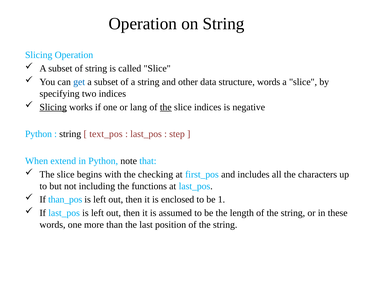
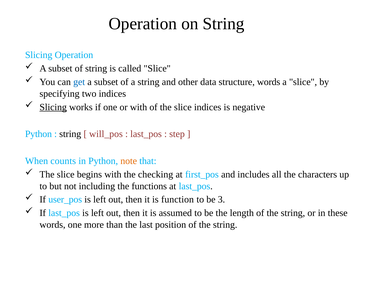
or lang: lang -> with
the at (166, 107) underline: present -> none
text_pos: text_pos -> will_pos
extend: extend -> counts
note colour: black -> orange
than_pos: than_pos -> user_pos
enclosed: enclosed -> function
1: 1 -> 3
